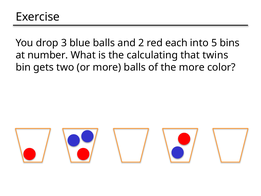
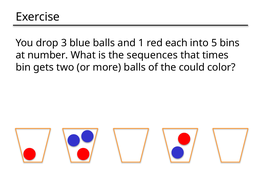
2: 2 -> 1
calculating: calculating -> sequences
twins: twins -> times
the more: more -> could
